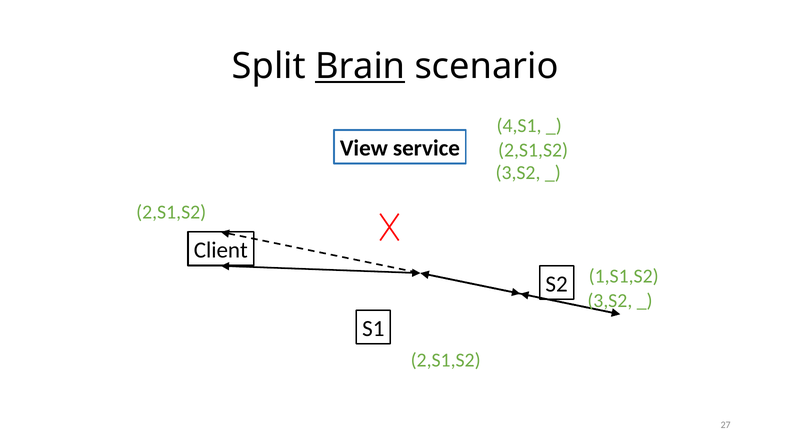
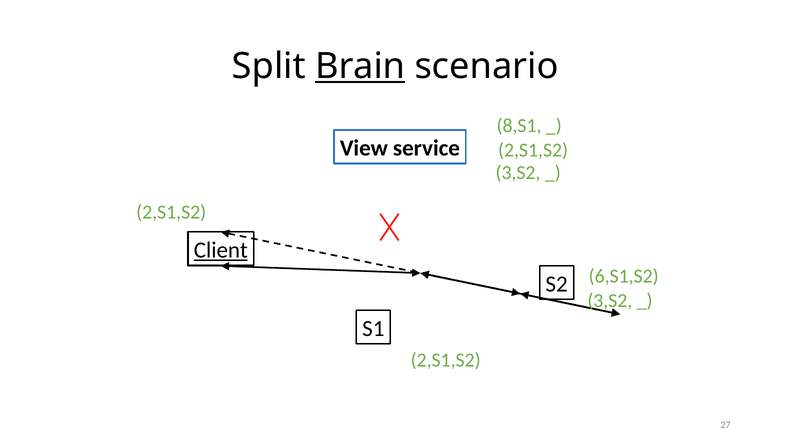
4,S1: 4,S1 -> 8,S1
Client underline: none -> present
1,S1,S2: 1,S1,S2 -> 6,S1,S2
